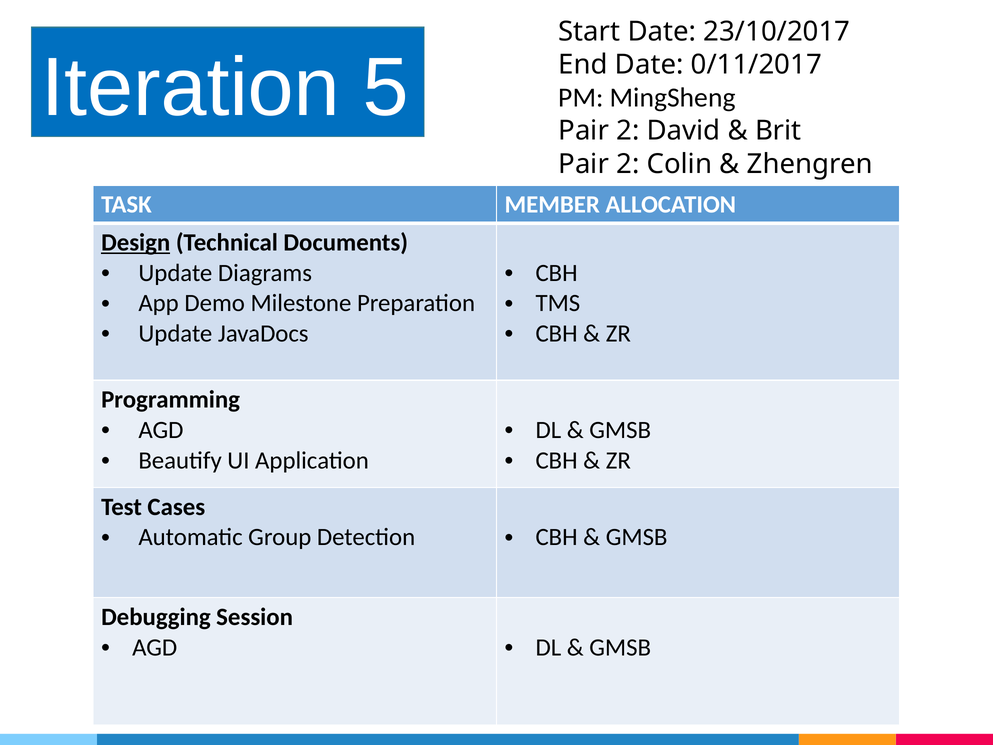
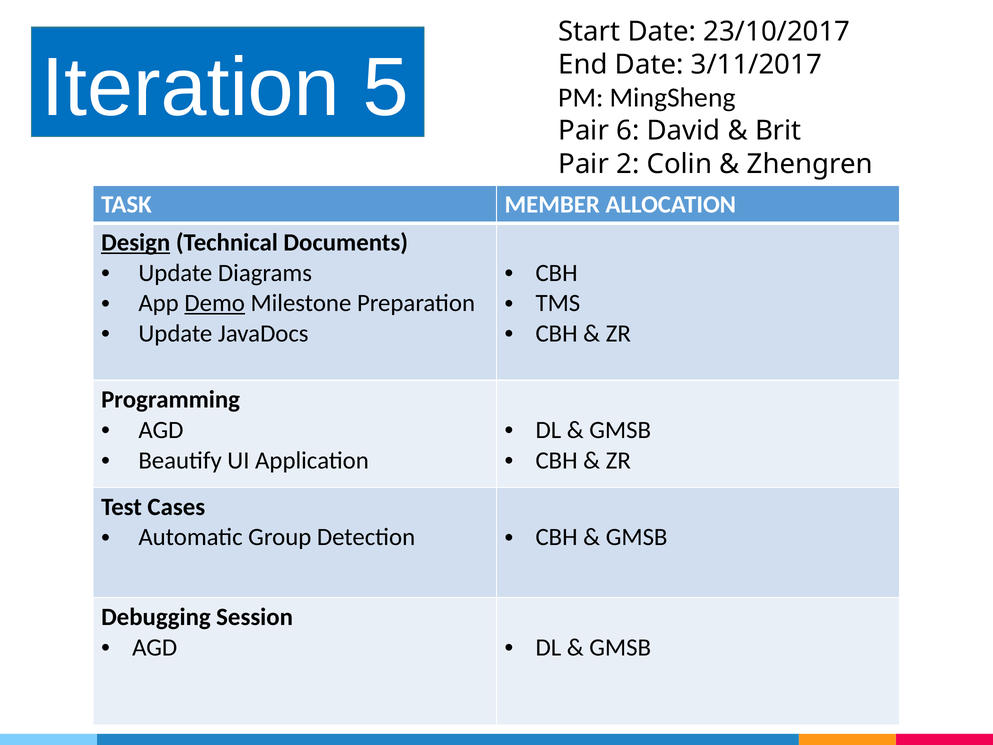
0/11/2017: 0/11/2017 -> 3/11/2017
2 at (628, 131): 2 -> 6
Demo underline: none -> present
